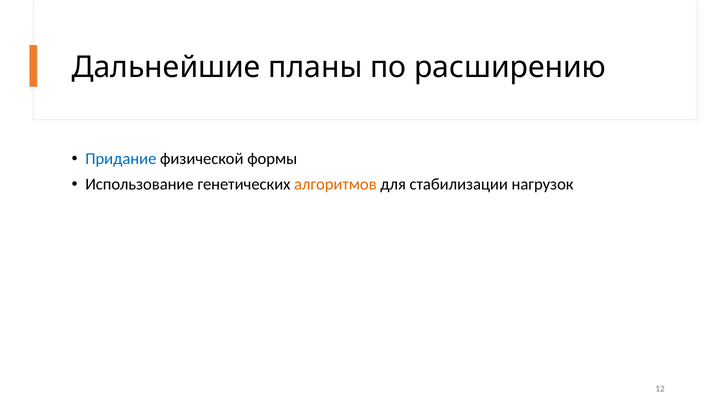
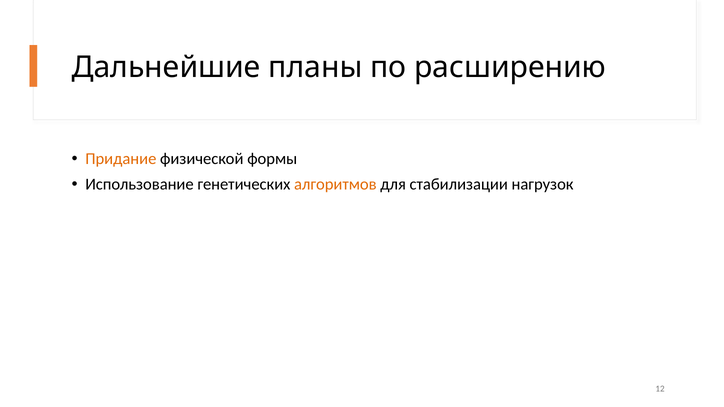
Придание colour: blue -> orange
